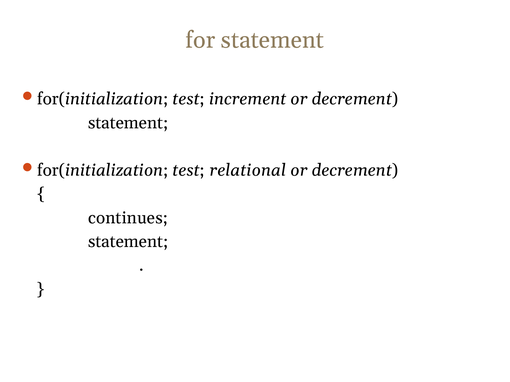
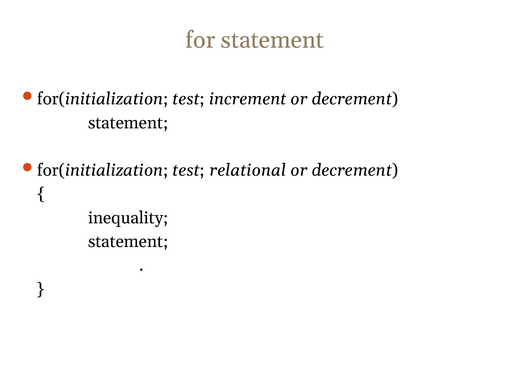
continues: continues -> inequality
